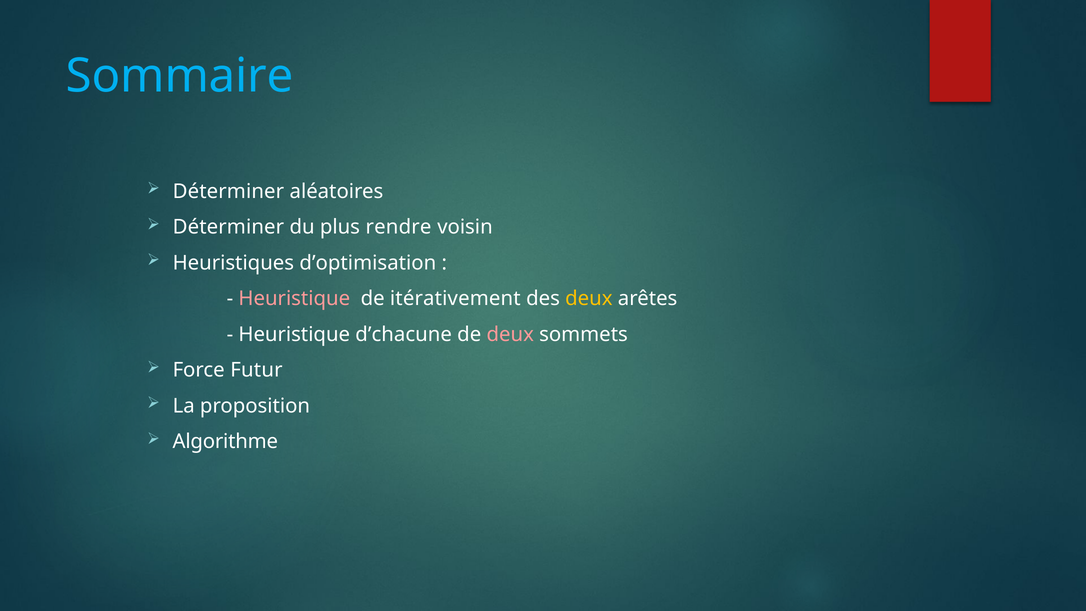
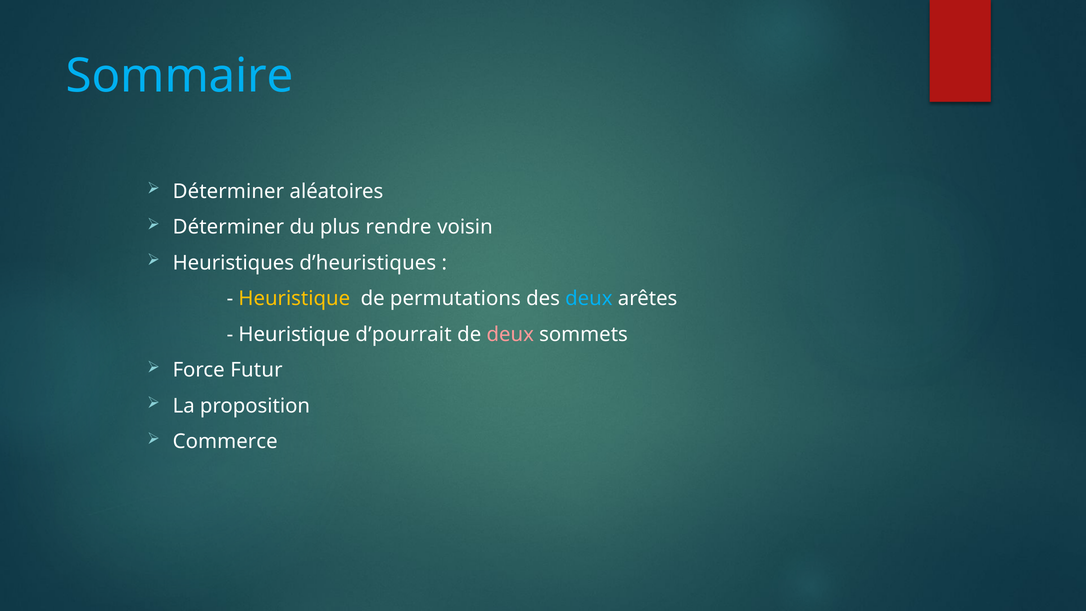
d’optimisation: d’optimisation -> d’heuristiques
Heuristique at (294, 299) colour: pink -> yellow
itérativement: itérativement -> permutations
deux at (589, 299) colour: yellow -> light blue
d’chacune: d’chacune -> d’pourrait
Algorithme: Algorithme -> Commerce
